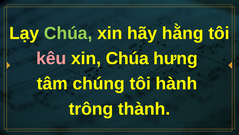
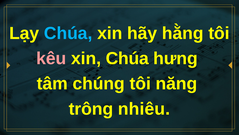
Chúa at (68, 33) colour: light green -> light blue
hành: hành -> năng
thành: thành -> nhiêu
